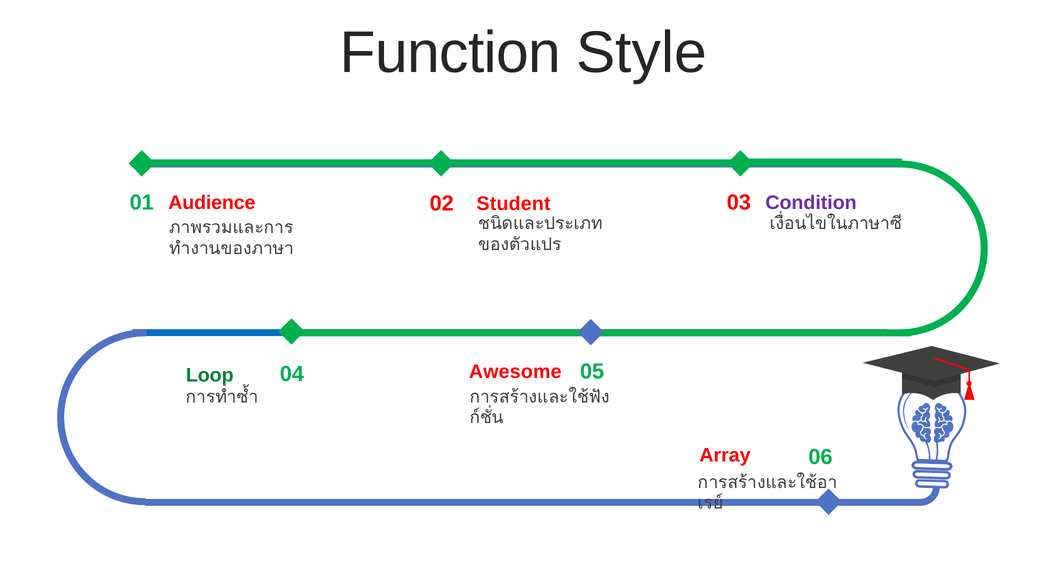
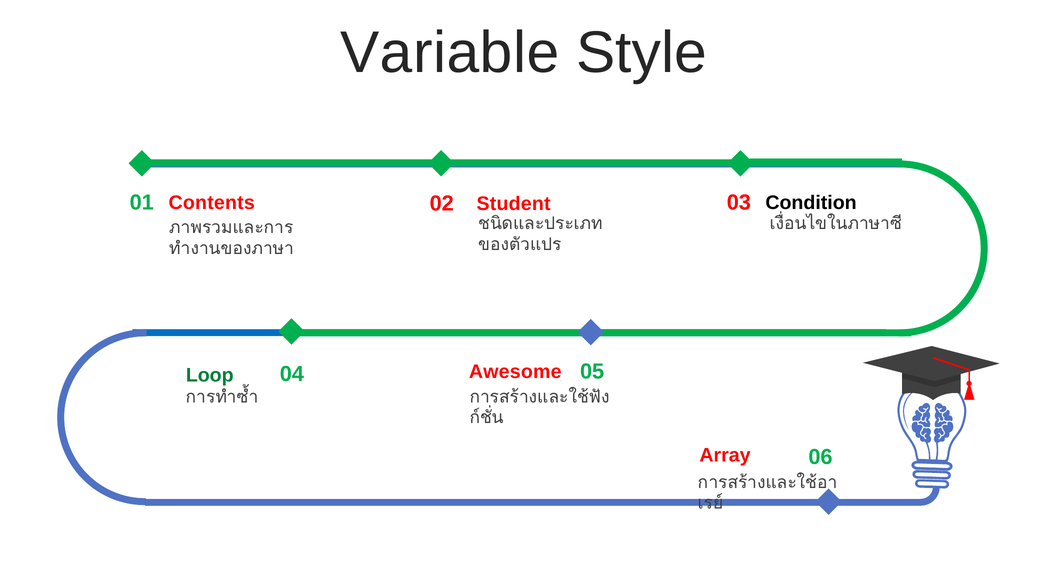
Function: Function -> Variable
Audience: Audience -> Contents
Condition colour: purple -> black
